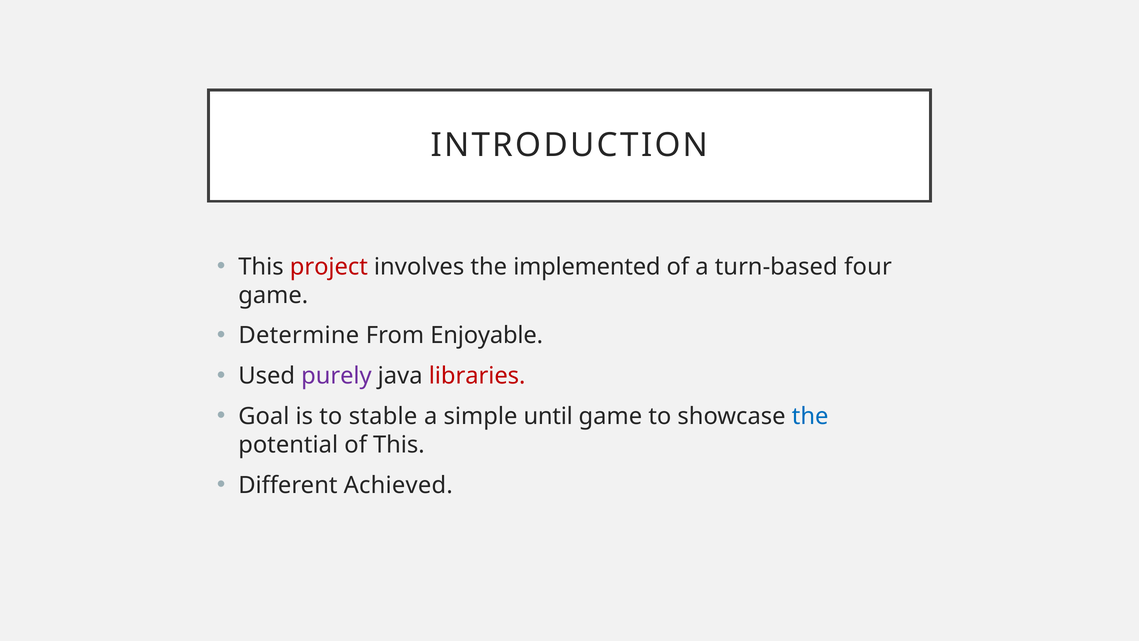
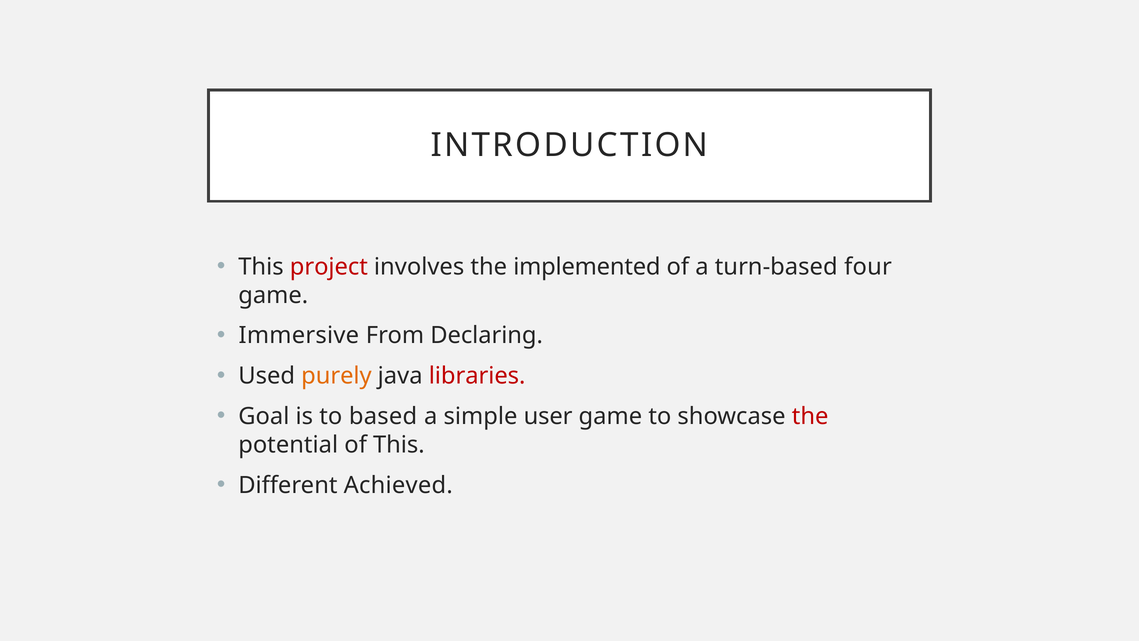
Determine: Determine -> Immersive
Enjoyable: Enjoyable -> Declaring
purely colour: purple -> orange
stable: stable -> based
until: until -> user
the at (810, 416) colour: blue -> red
